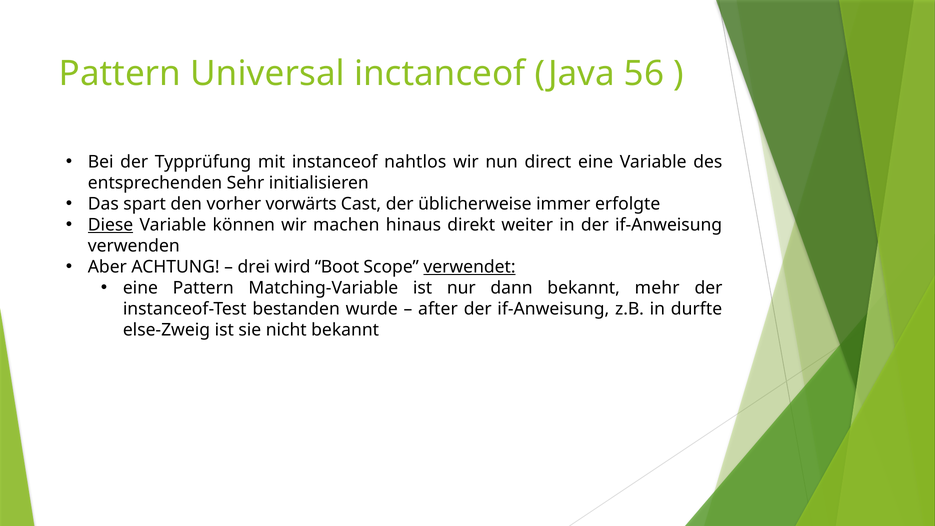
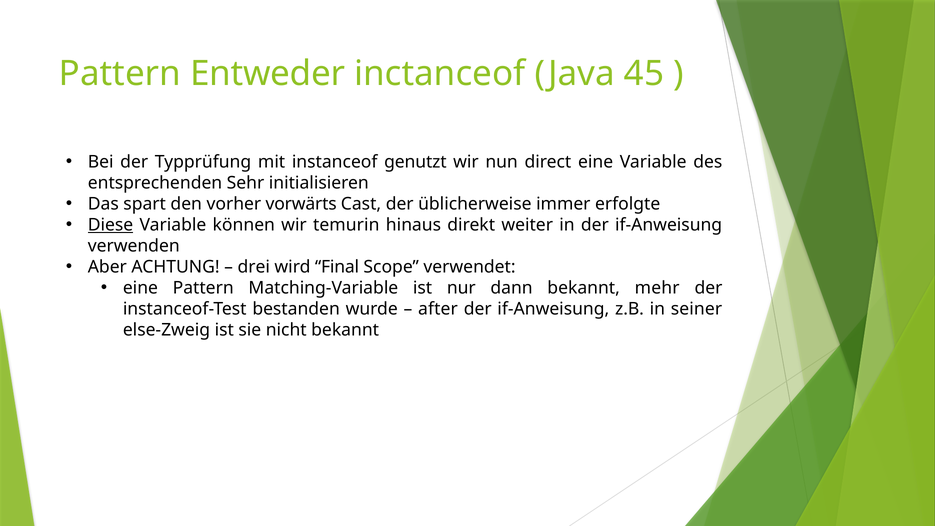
Universal: Universal -> Entweder
56: 56 -> 45
nahtlos: nahtlos -> genutzt
machen: machen -> temurin
Boot: Boot -> Final
verwendet underline: present -> none
durfte: durfte -> seiner
